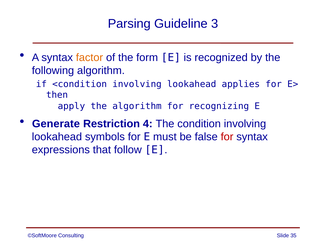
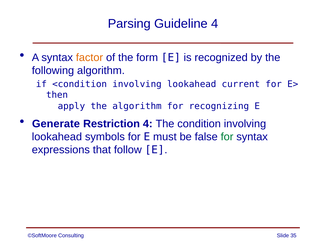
Guideline 3: 3 -> 4
applies: applies -> current
for at (227, 137) colour: red -> green
